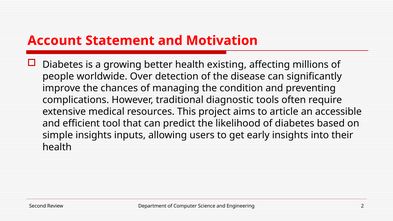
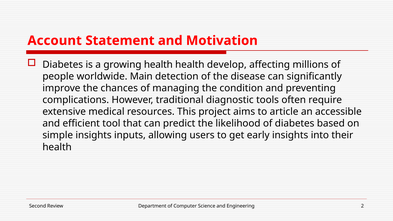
growing better: better -> health
existing: existing -> develop
Over: Over -> Main
